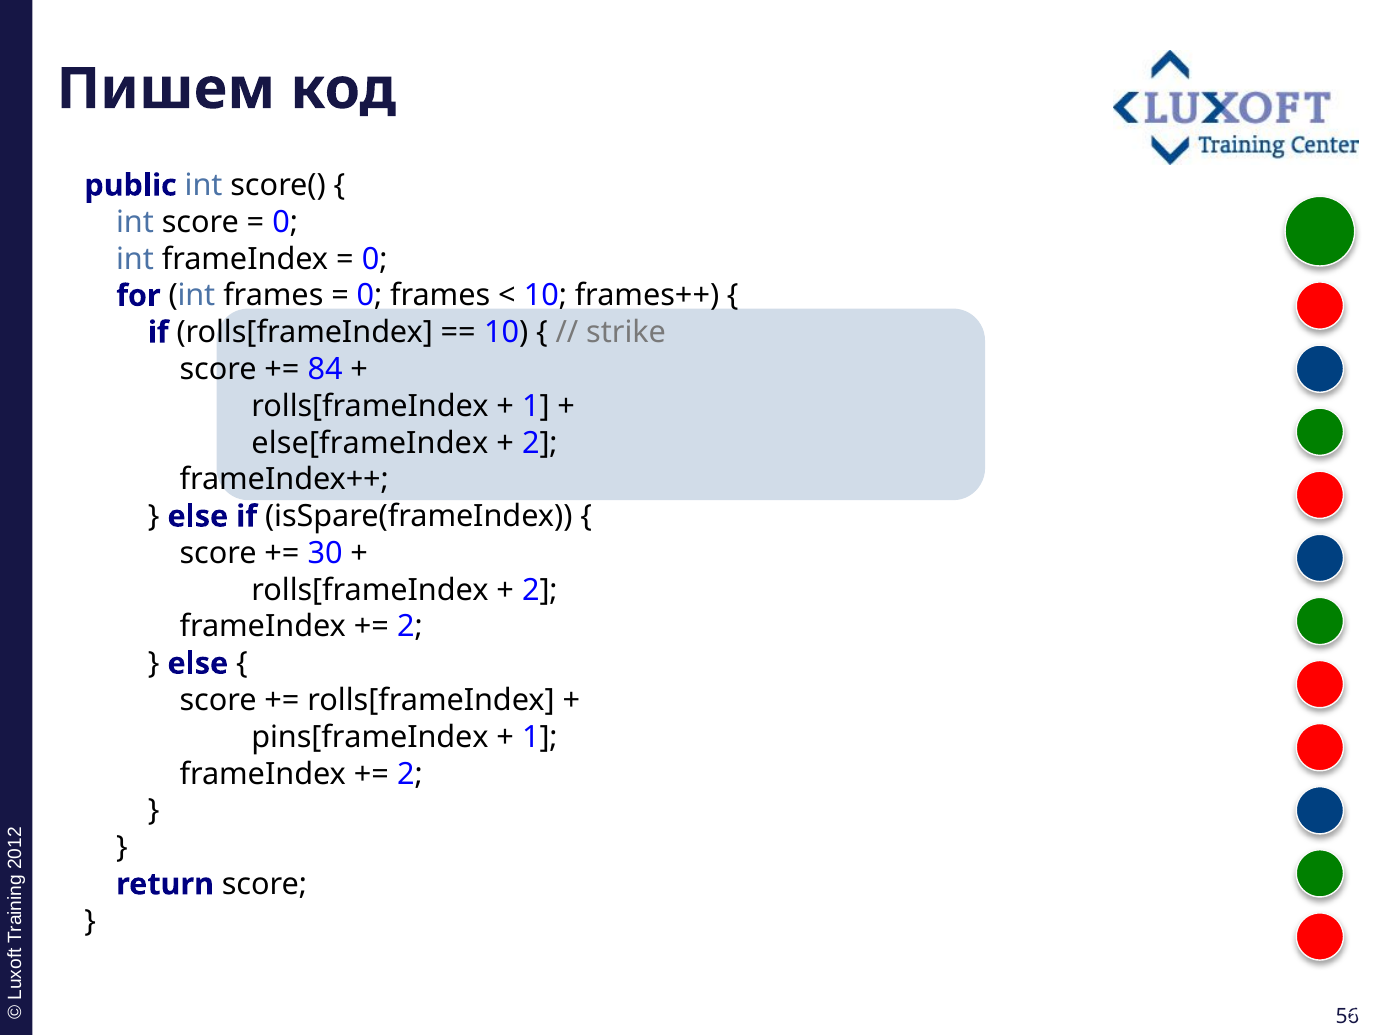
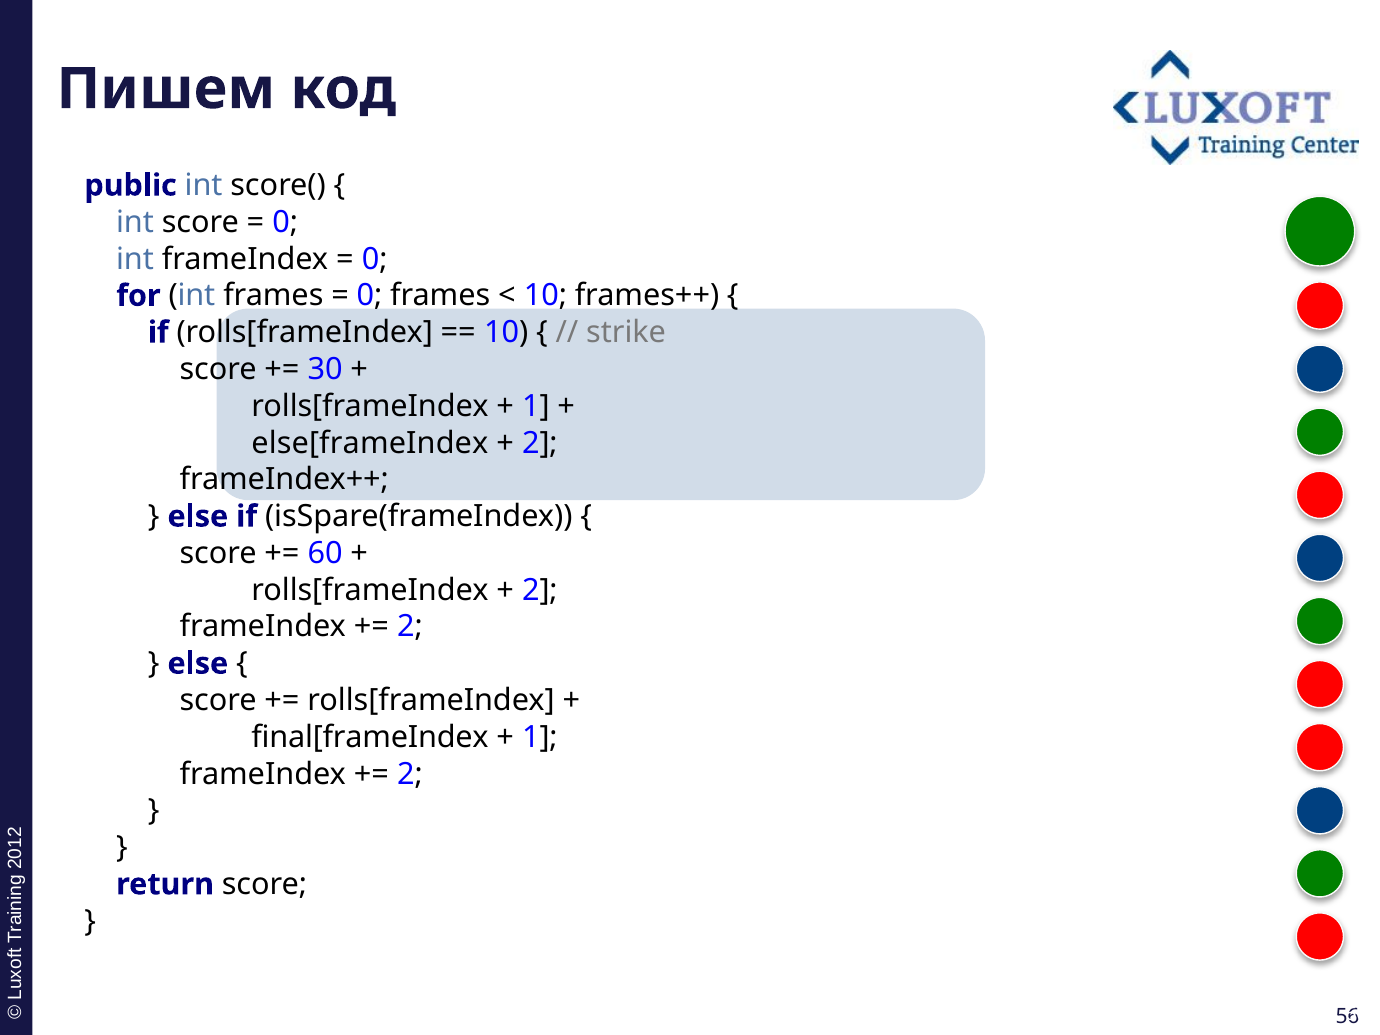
84: 84 -> 30
30: 30 -> 60
pins[frameIndex: pins[frameIndex -> final[frameIndex
